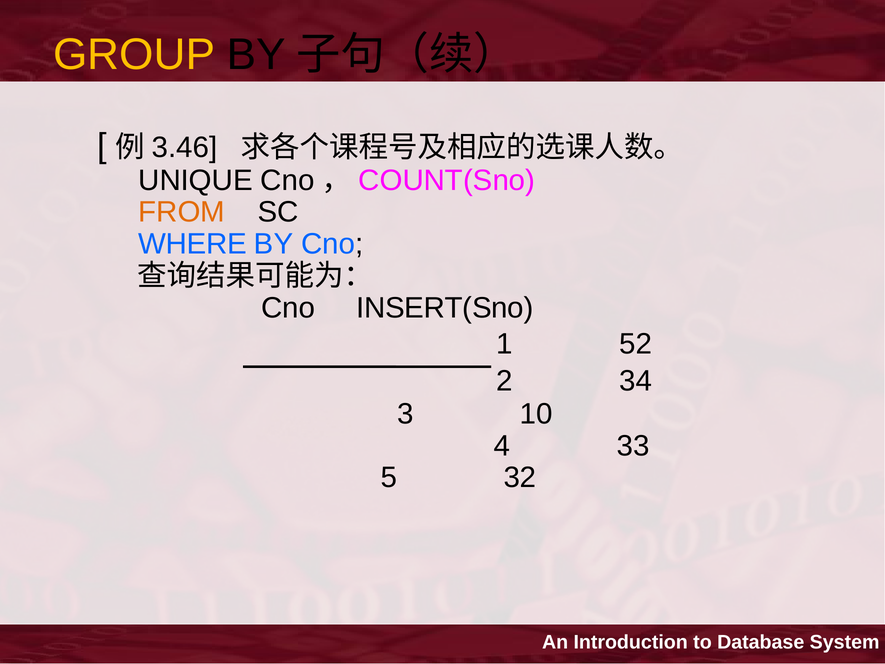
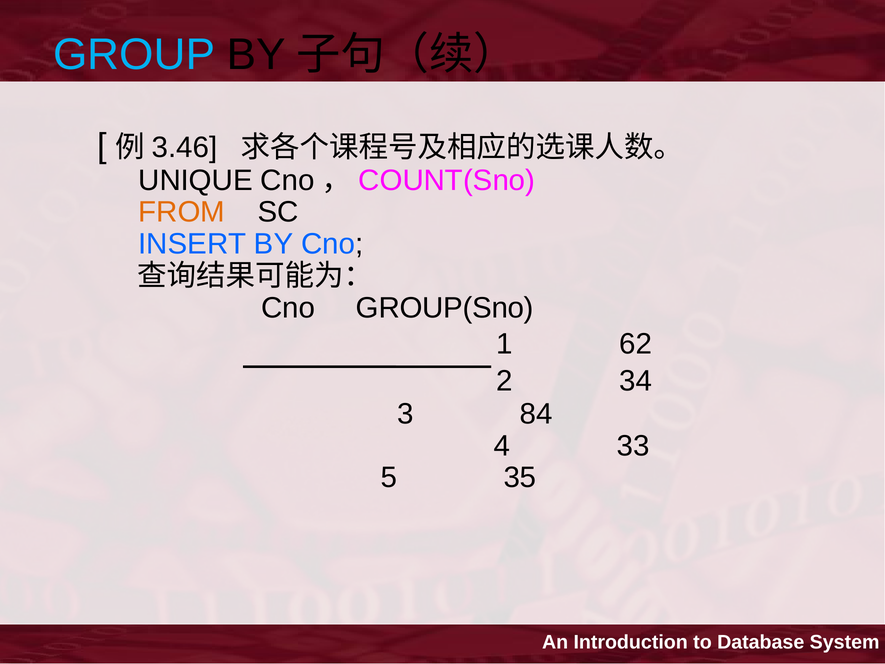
GROUP colour: yellow -> light blue
WHERE: WHERE -> INSERT
INSERT(Sno: INSERT(Sno -> GROUP(Sno
52: 52 -> 62
10: 10 -> 84
32: 32 -> 35
